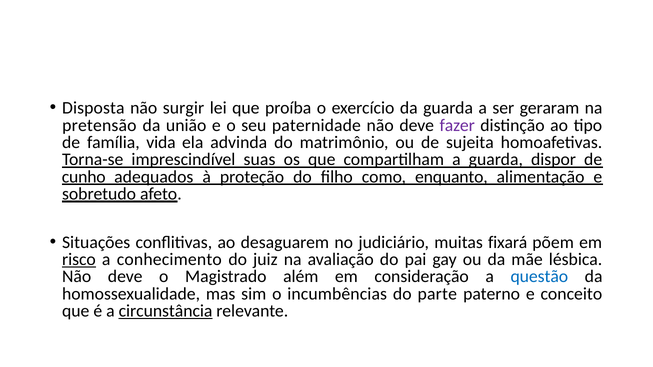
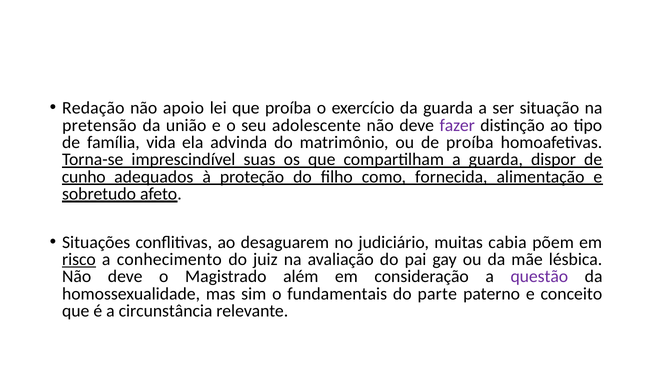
Disposta: Disposta -> Redação
surgir: surgir -> apoio
geraram: geraram -> situação
paternidade: paternidade -> adolescente
de sujeita: sujeita -> proíba
enquanto: enquanto -> fornecida
fixará: fixará -> cabia
questão colour: blue -> purple
incumbências: incumbências -> fundamentais
circunstância underline: present -> none
